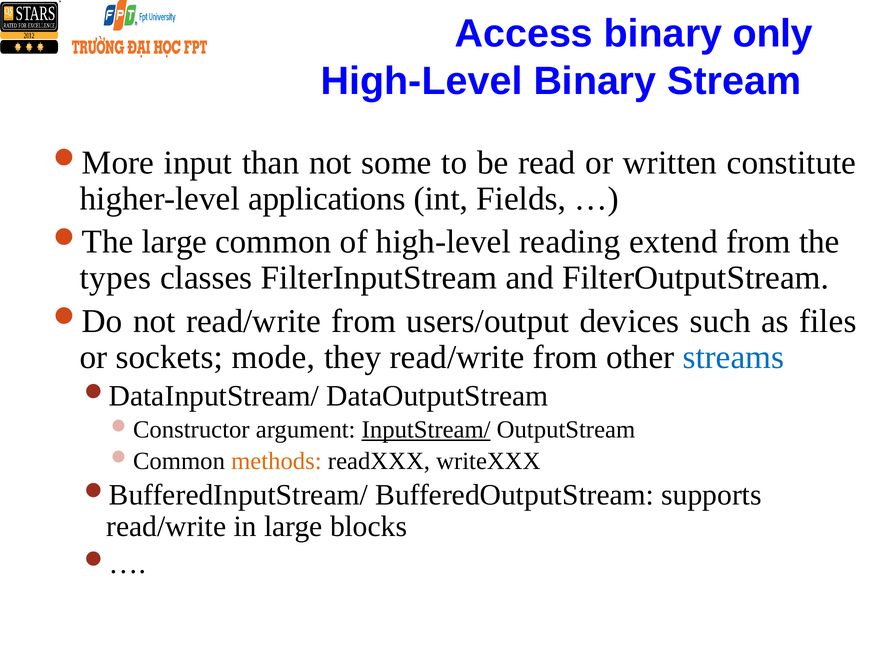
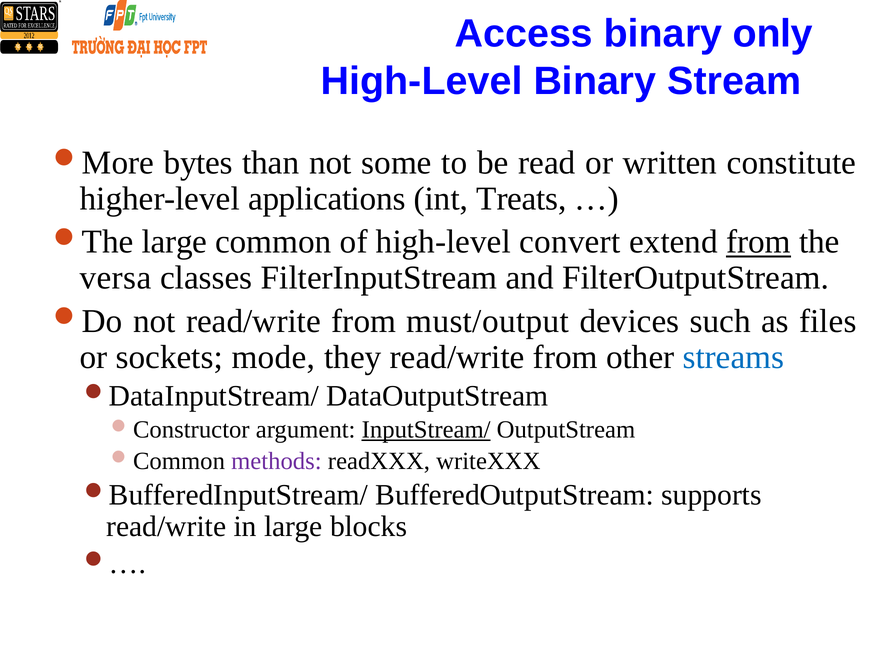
input: input -> bytes
Fields: Fields -> Treats
reading: reading -> convert
from at (758, 242) underline: none -> present
types: types -> versa
users/output: users/output -> must/output
methods colour: orange -> purple
